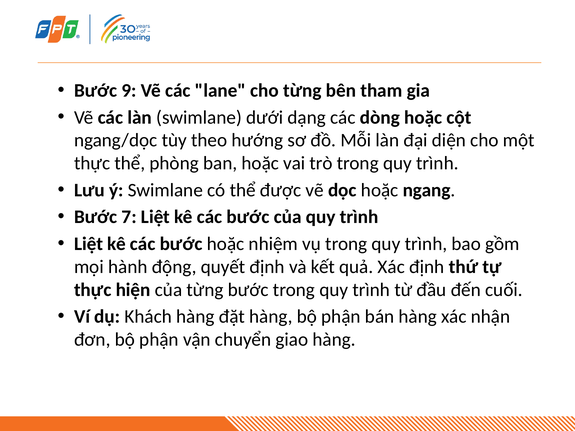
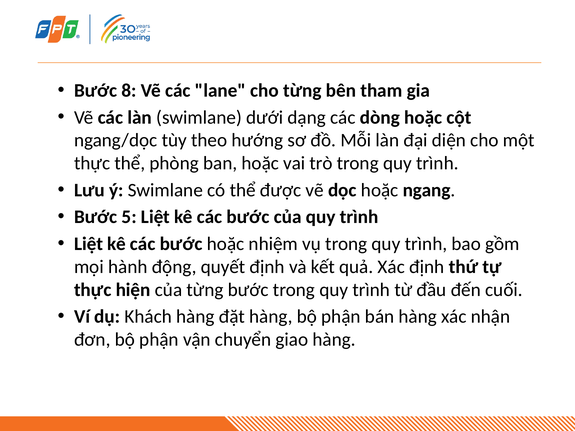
9: 9 -> 8
7: 7 -> 5
